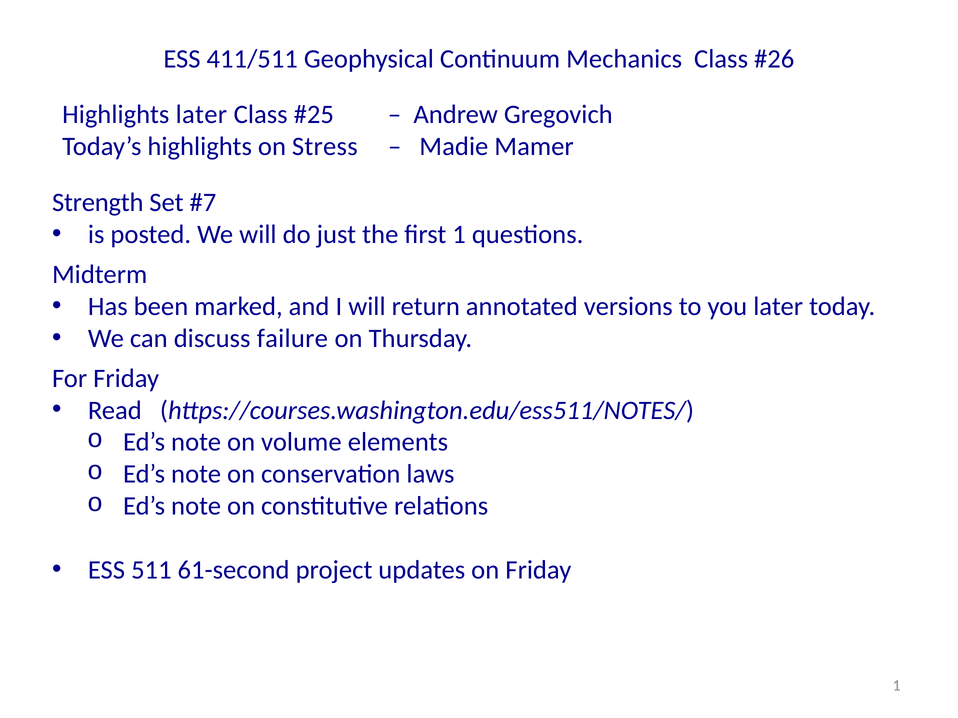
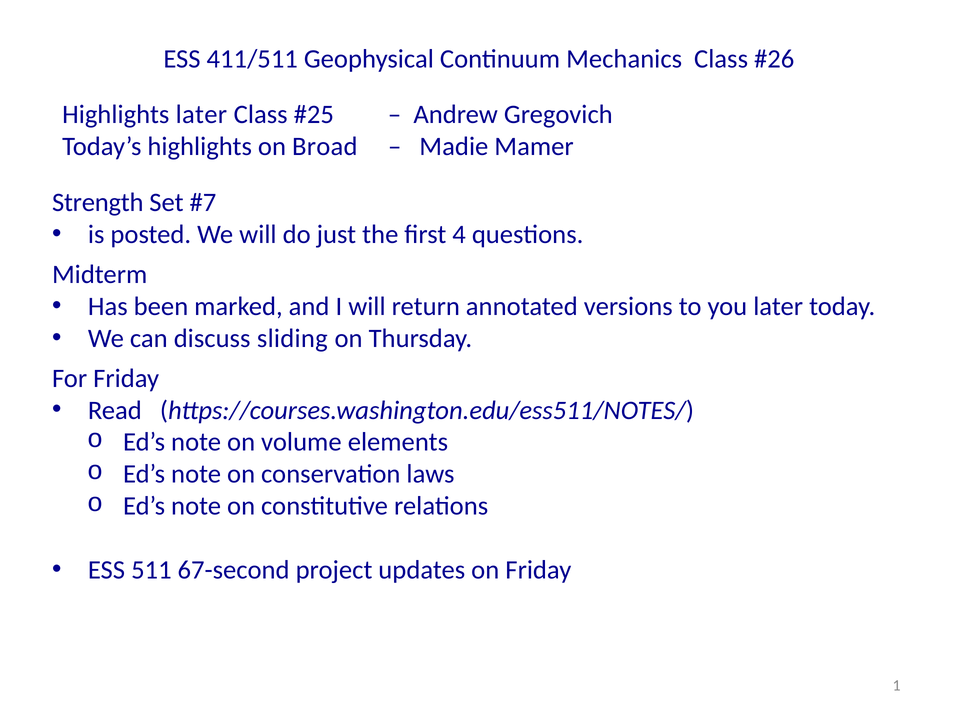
Stress: Stress -> Broad
first 1: 1 -> 4
failure: failure -> sliding
61-second: 61-second -> 67-second
